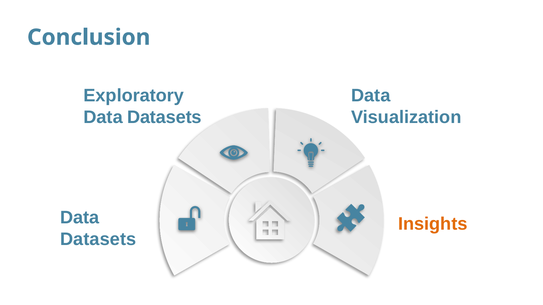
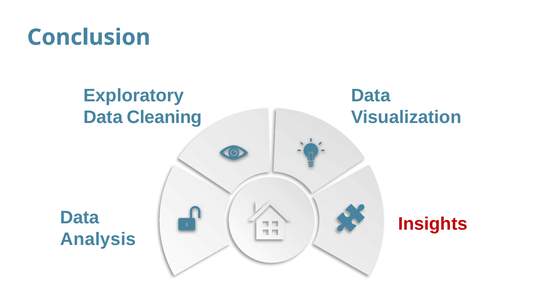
Datasets at (164, 117): Datasets -> Cleaning
Insights colour: orange -> red
Datasets at (98, 240): Datasets -> Analysis
